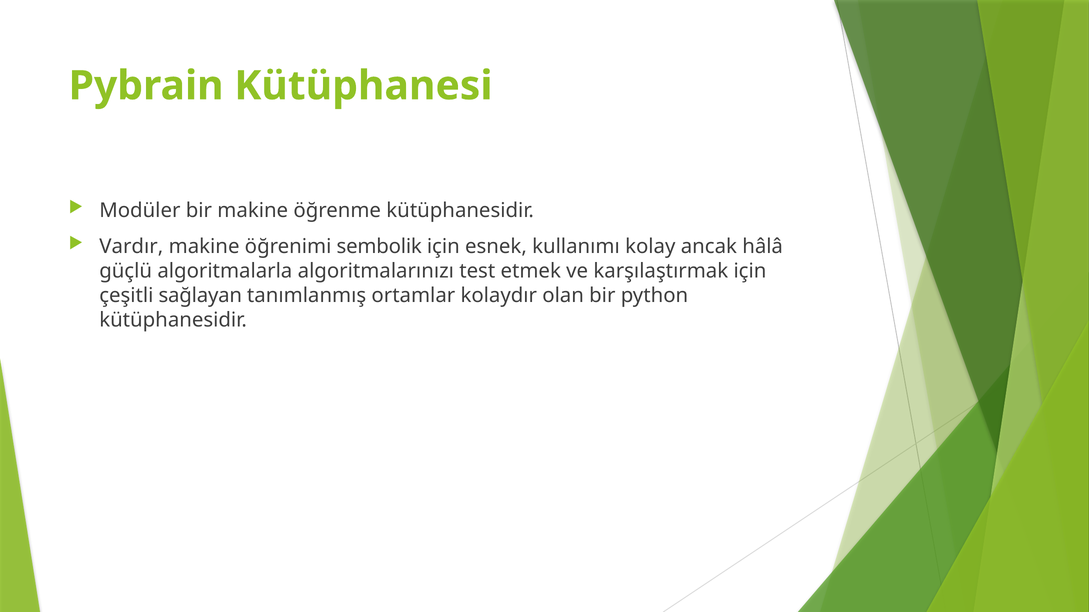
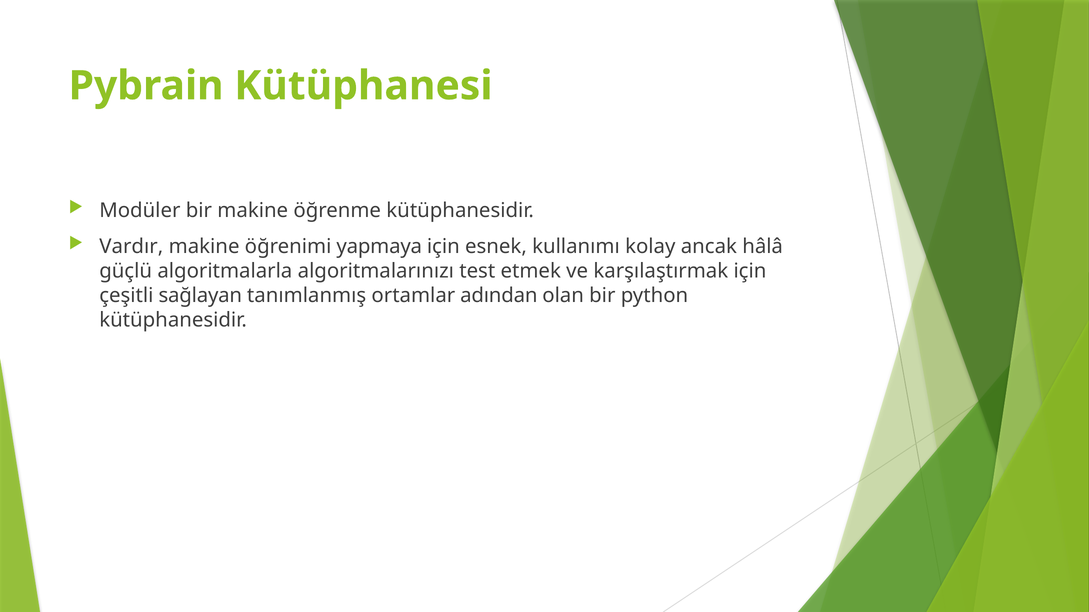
sembolik: sembolik -> yapmaya
kolaydır: kolaydır -> adından
